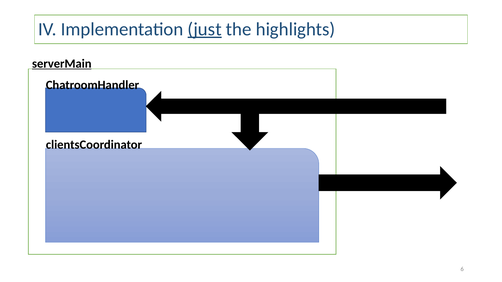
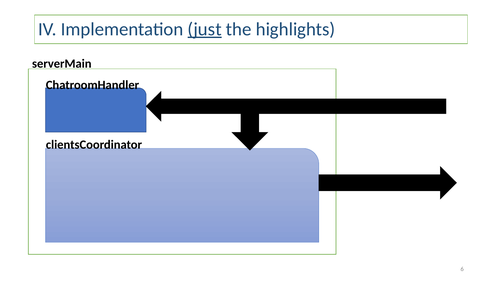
serverMain underline: present -> none
